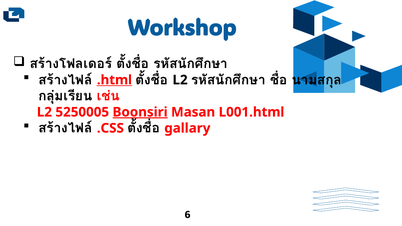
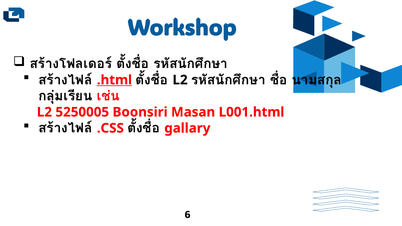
Boonsiri underline: present -> none
